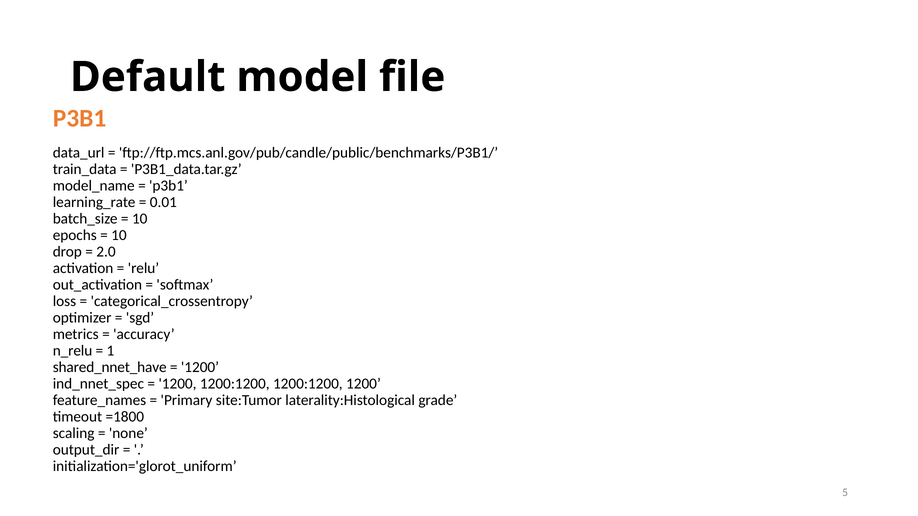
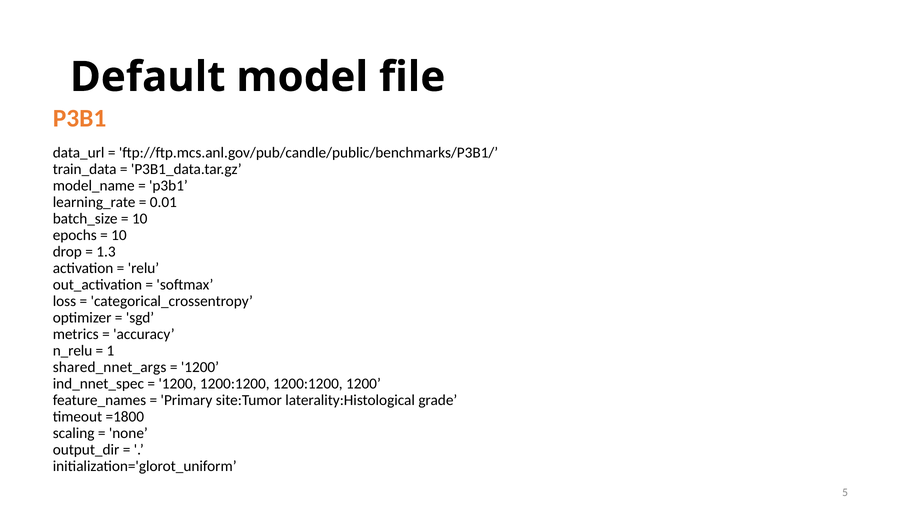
2.0: 2.0 -> 1.3
shared_nnet_have: shared_nnet_have -> shared_nnet_args
